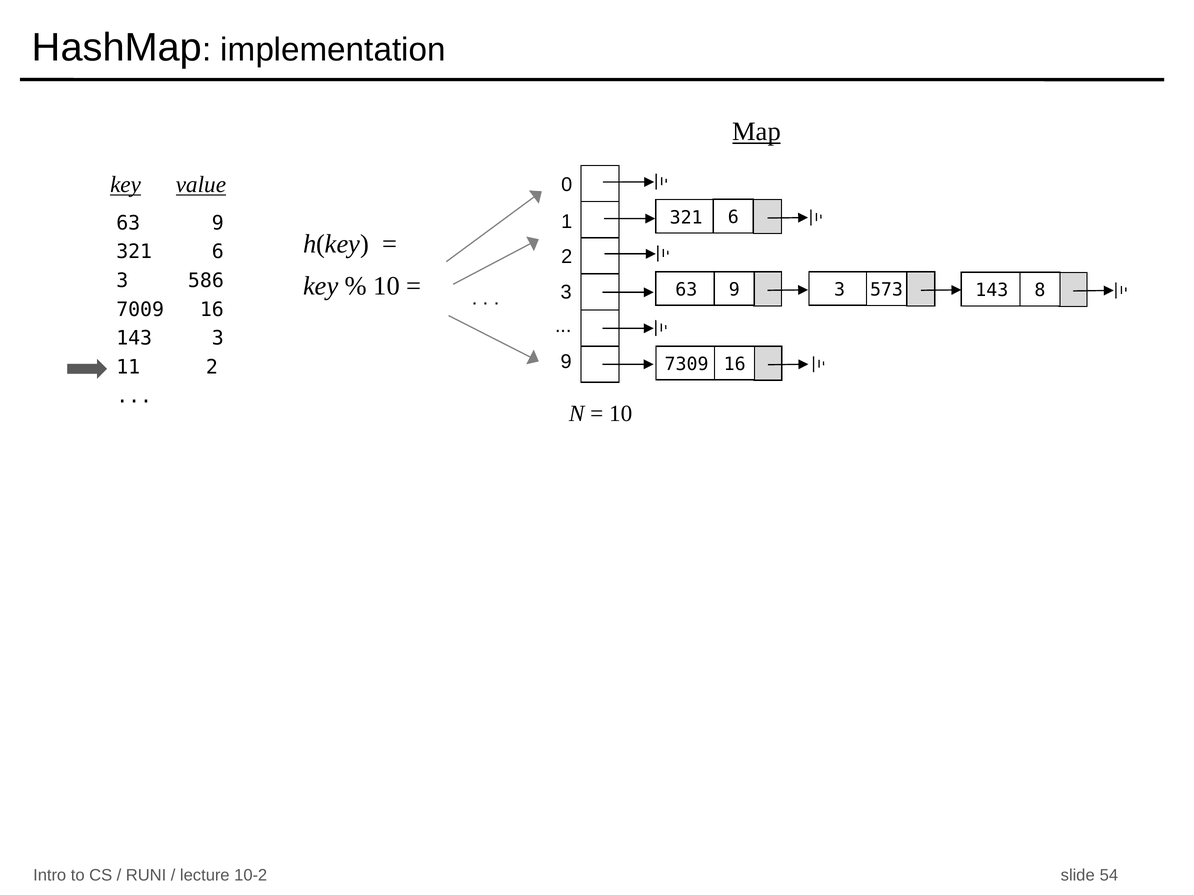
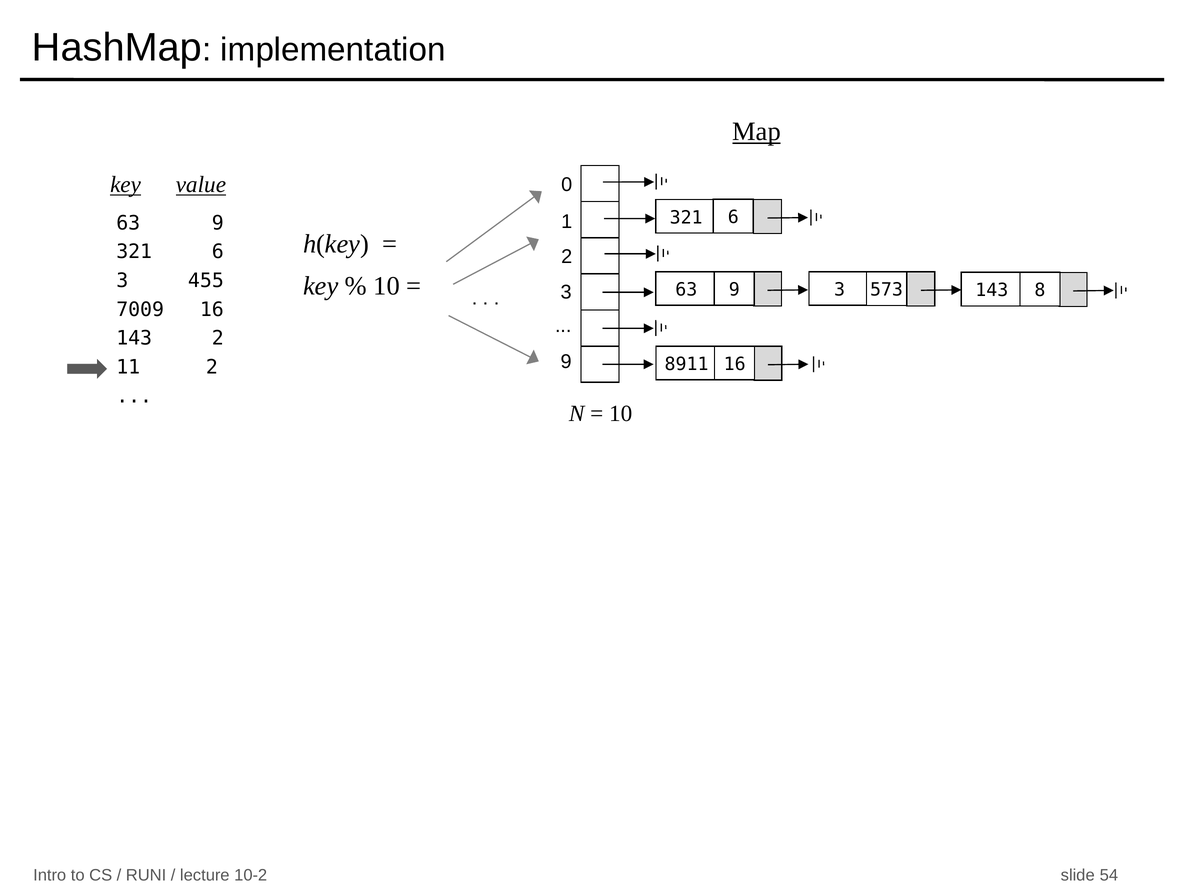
586: 586 -> 455
143 3: 3 -> 2
7309: 7309 -> 8911
